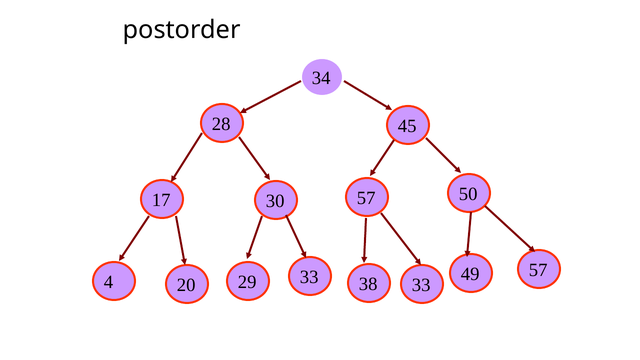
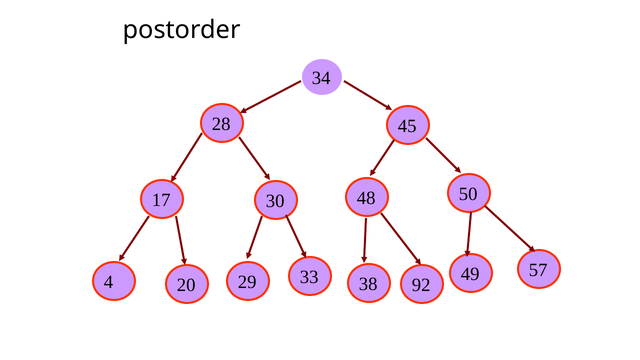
30 57: 57 -> 48
38 33: 33 -> 92
